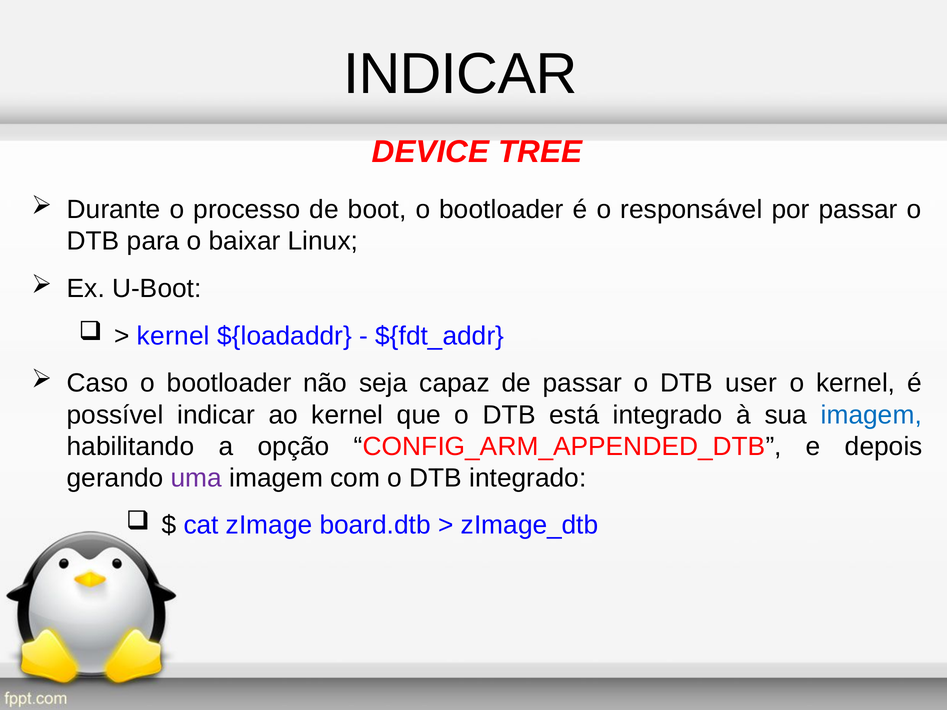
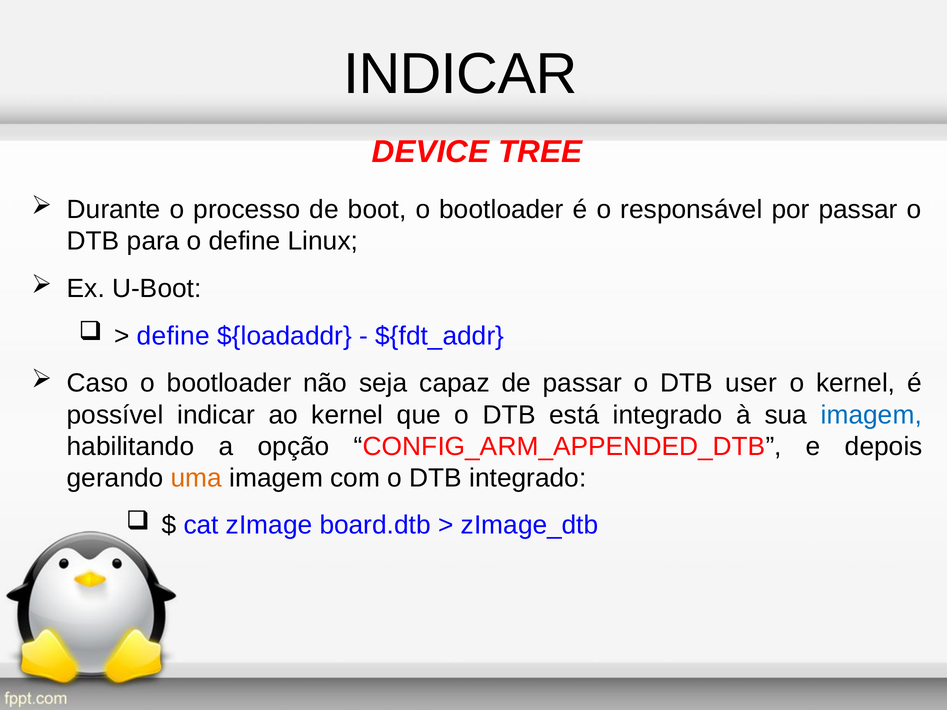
o baixar: baixar -> define
kernel at (173, 336): kernel -> define
uma colour: purple -> orange
